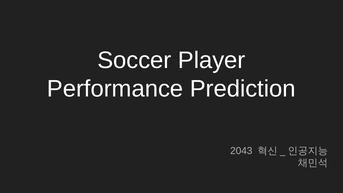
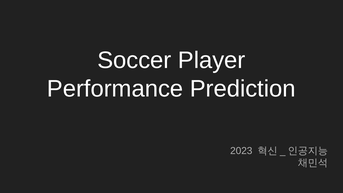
2043: 2043 -> 2023
